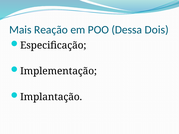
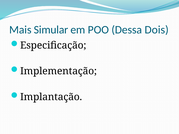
Reação: Reação -> Simular
